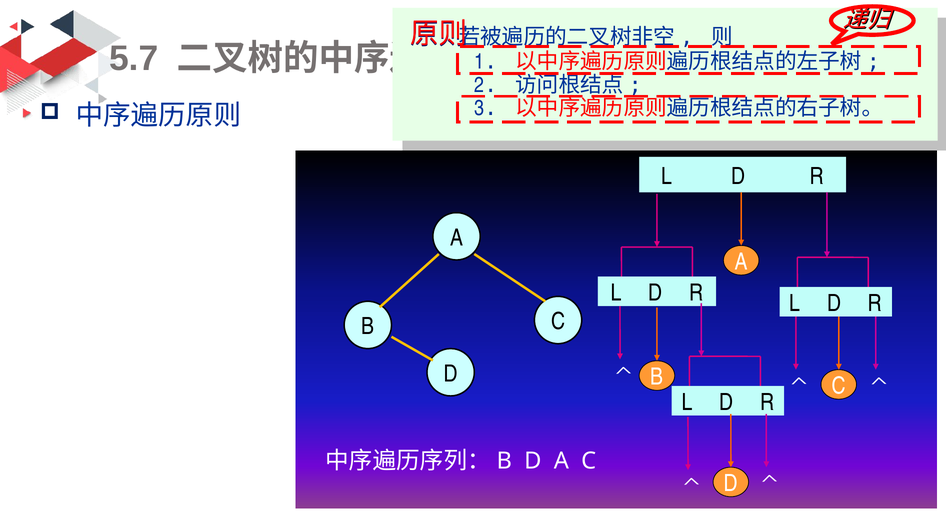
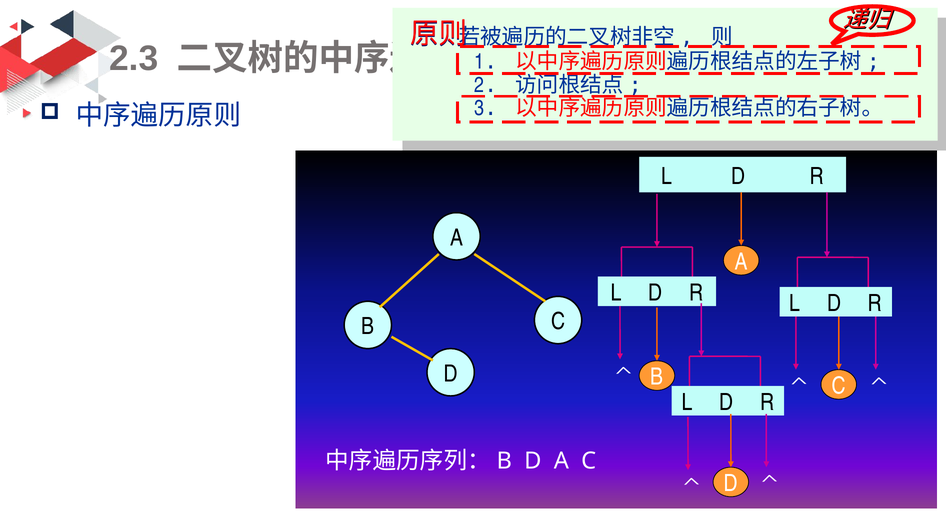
5.7: 5.7 -> 2.3
